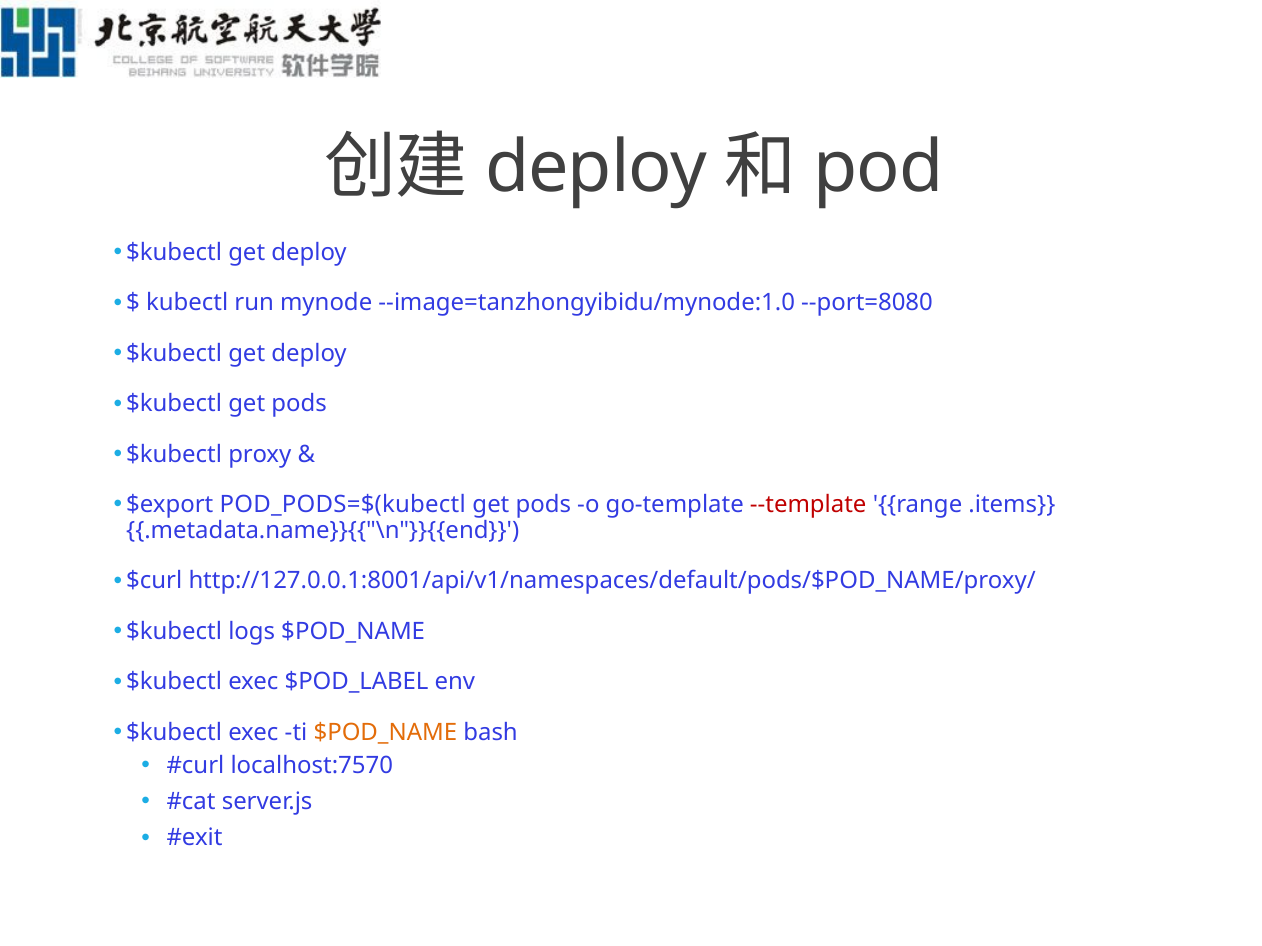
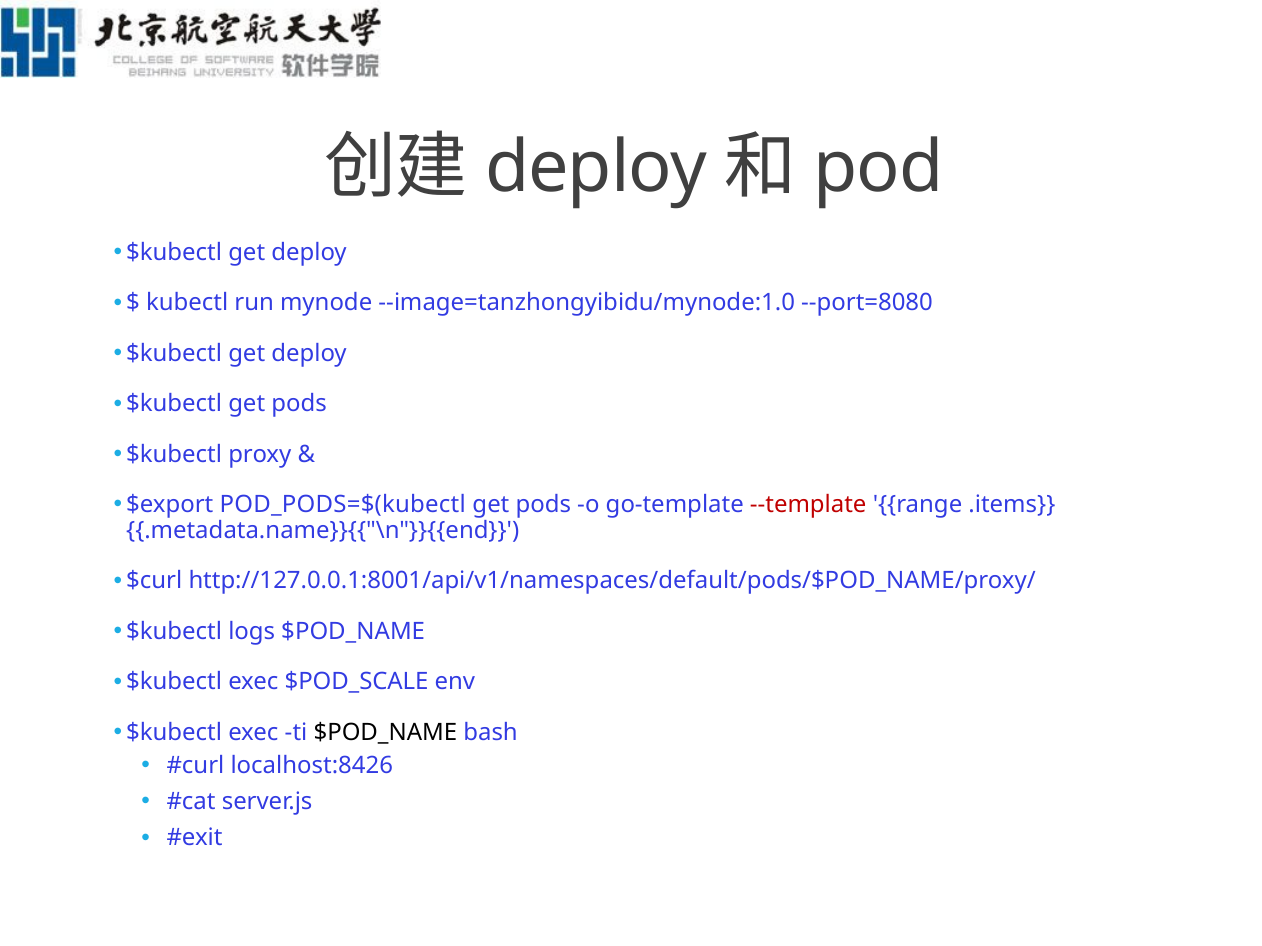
$POD_LABEL: $POD_LABEL -> $POD_SCALE
$POD_NAME at (385, 733) colour: orange -> black
localhost:7570: localhost:7570 -> localhost:8426
